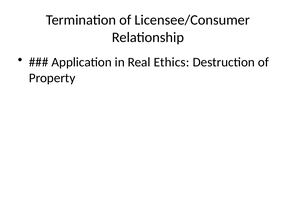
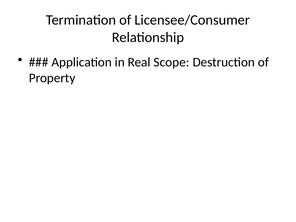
Ethics: Ethics -> Scope
